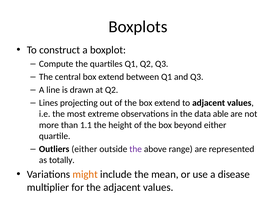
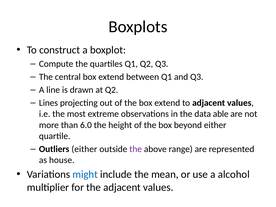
1.1: 1.1 -> 6.0
totally: totally -> house
might colour: orange -> blue
disease: disease -> alcohol
